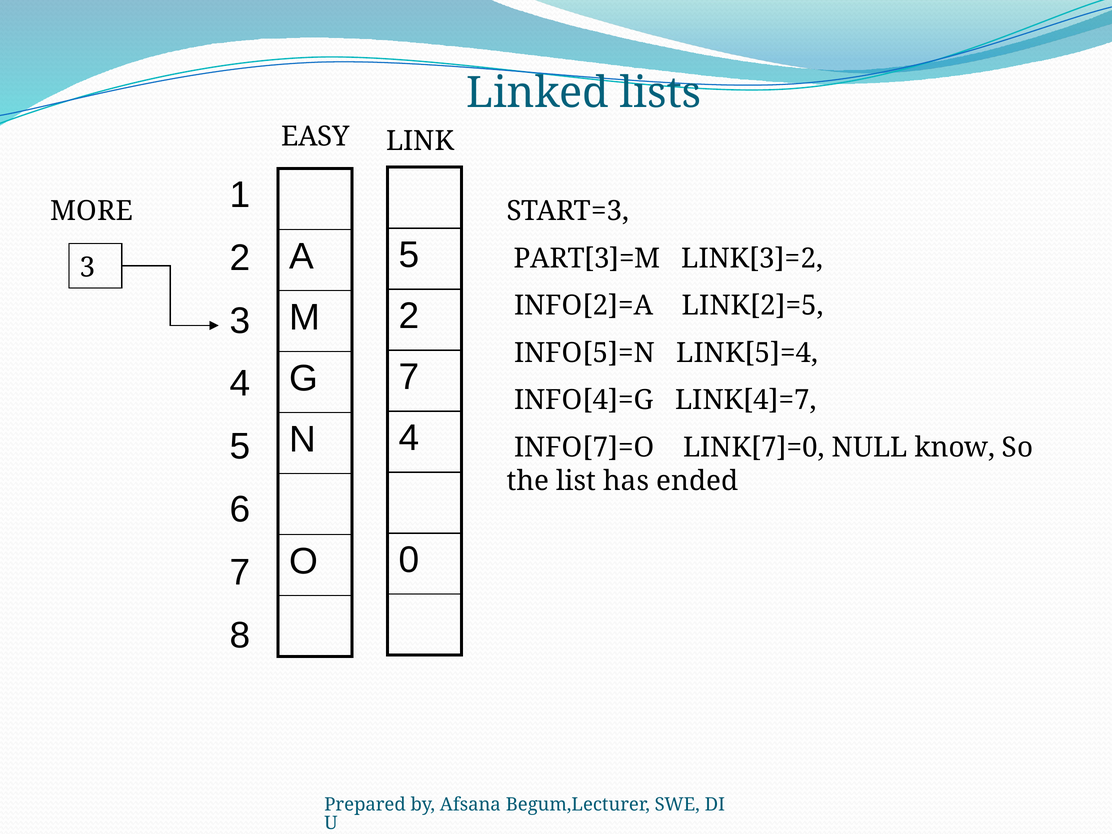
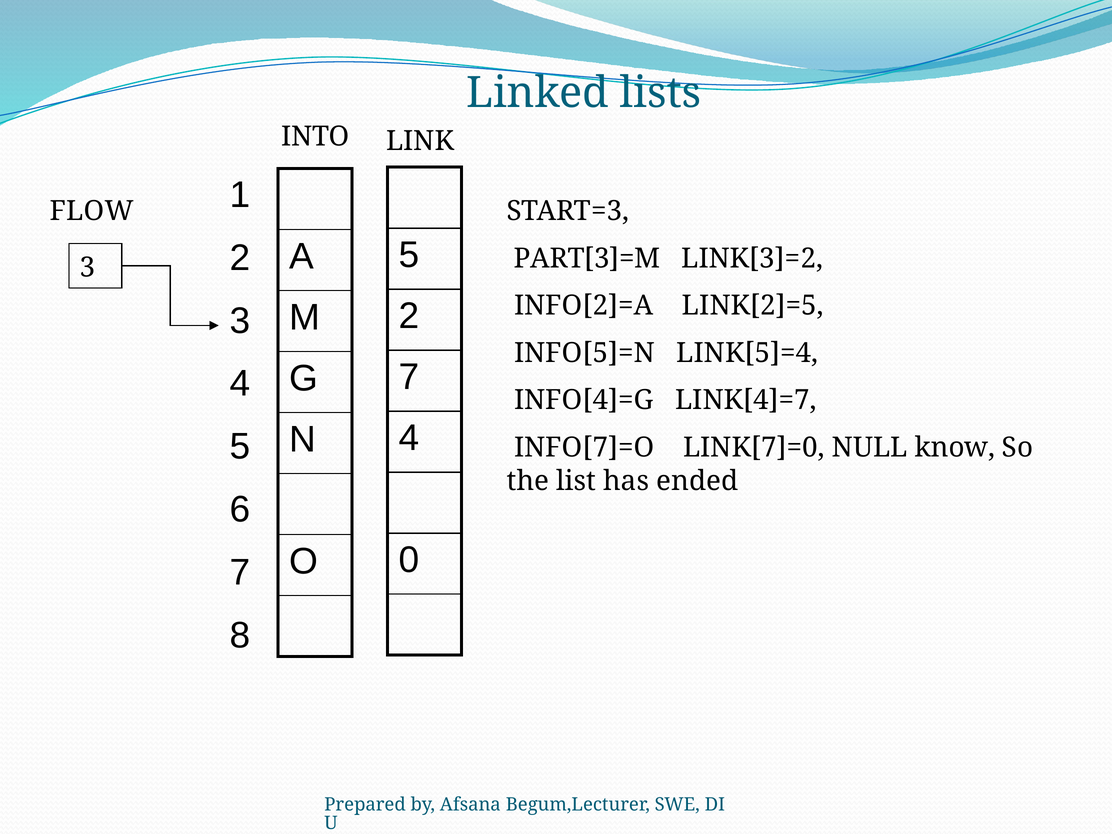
EASY: EASY -> INTO
MORE: MORE -> FLOW
